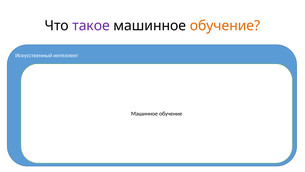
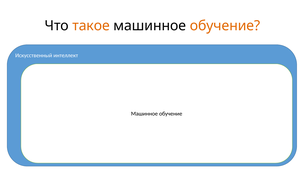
такое colour: purple -> orange
